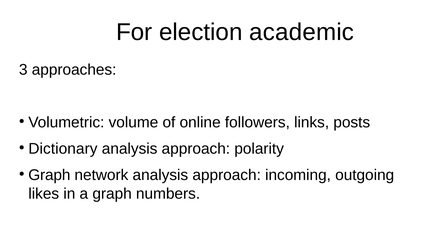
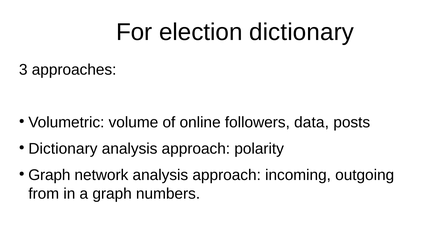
election academic: academic -> dictionary
links: links -> data
likes: likes -> from
